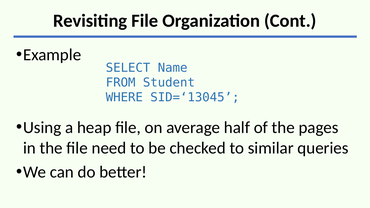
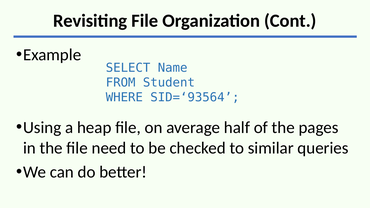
SID=‘13045: SID=‘13045 -> SID=‘93564
